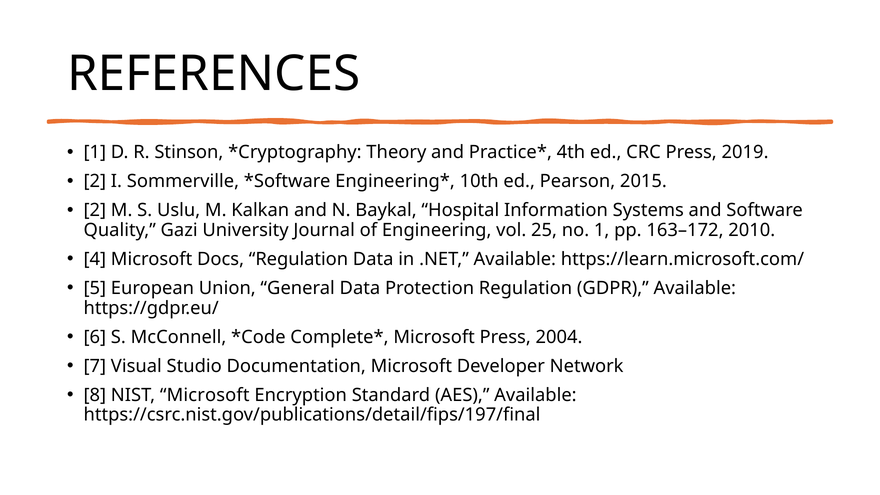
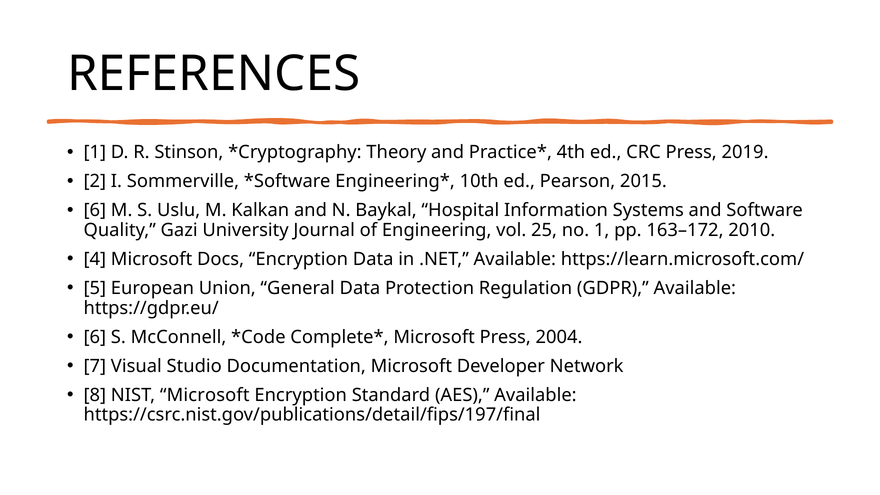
2 at (95, 210): 2 -> 6
Docs Regulation: Regulation -> Encryption
